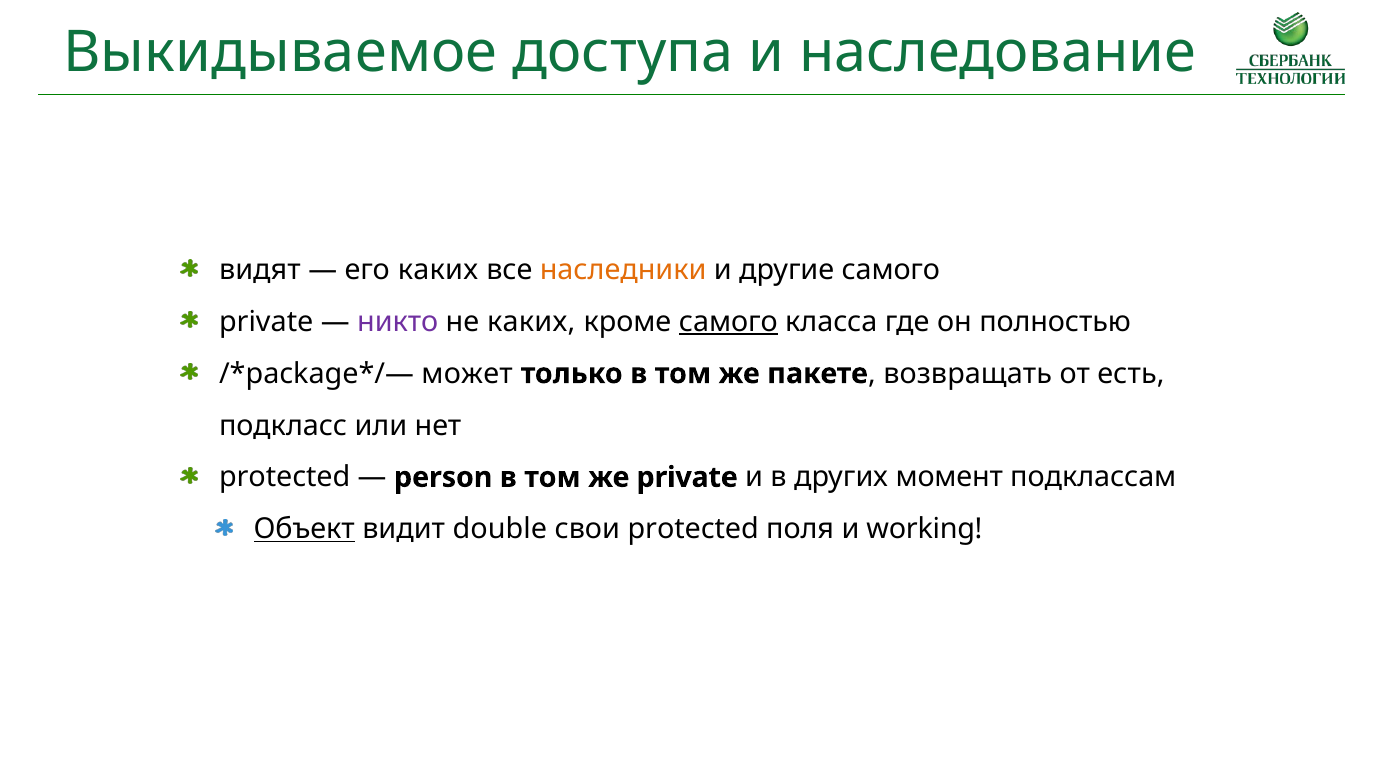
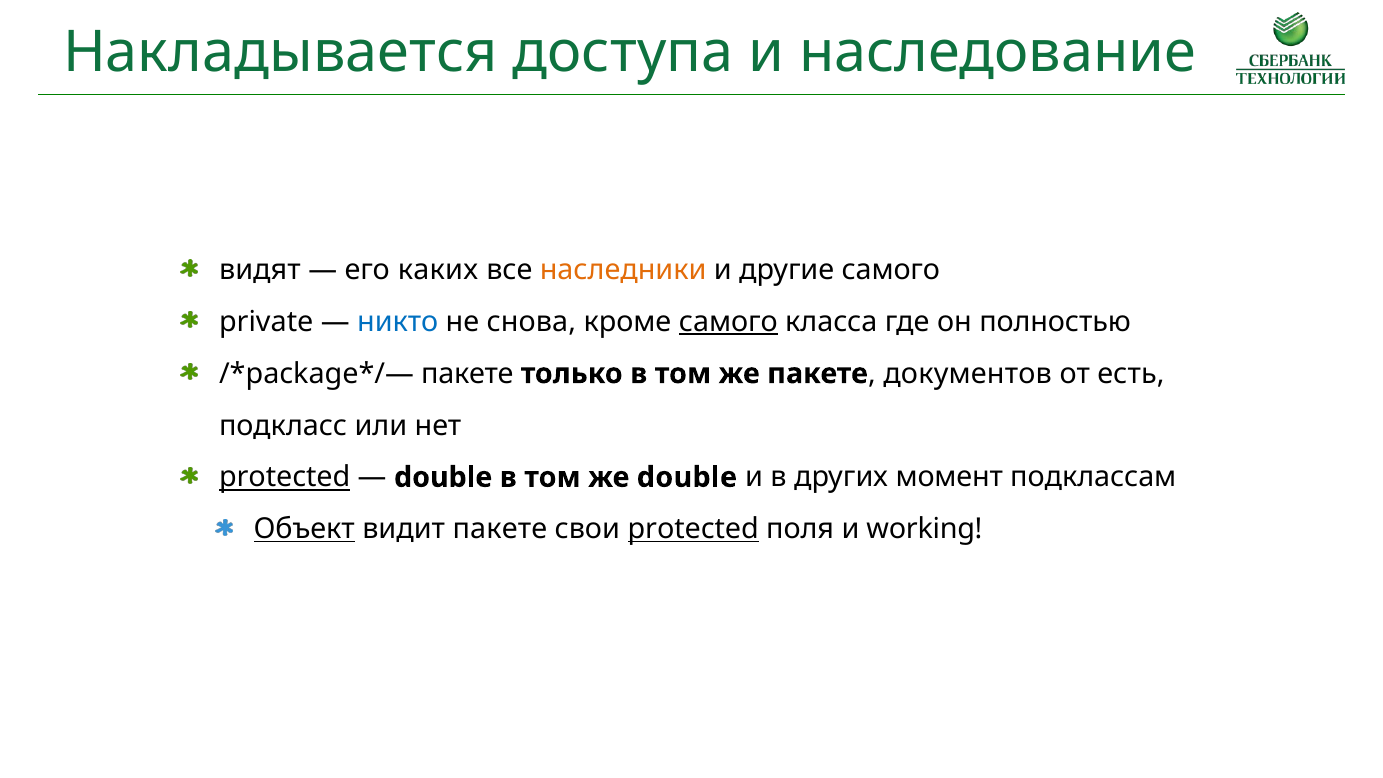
Выкидываемое: Выкидываемое -> Накладывается
никто colour: purple -> blue
не каких: каких -> снова
может at (467, 374): может -> пакете
возвращать: возвращать -> документов
protected at (285, 477) underline: none -> present
person at (443, 477): person -> double
же private: private -> double
видит double: double -> пакете
protected at (693, 529) underline: none -> present
